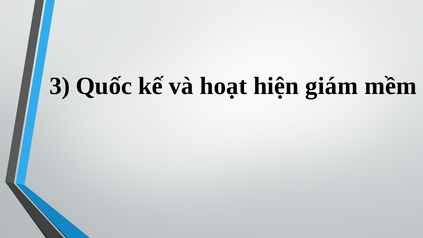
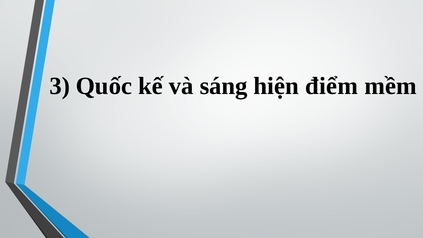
hoạt: hoạt -> sáng
giám: giám -> điểm
